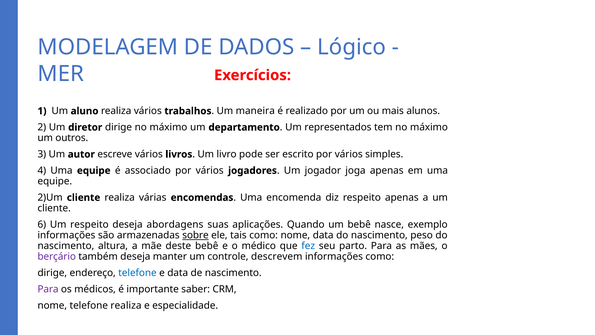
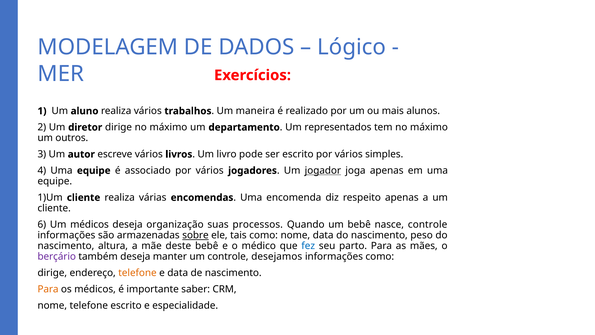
jogador underline: none -> present
2)Um: 2)Um -> 1)Um
Um respeito: respeito -> médicos
abordagens: abordagens -> organização
aplicações: aplicações -> processos
nasce exemplo: exemplo -> controle
descrevem: descrevem -> desejamos
telefone at (137, 273) colour: blue -> orange
Para at (48, 289) colour: purple -> orange
telefone realiza: realiza -> escrito
